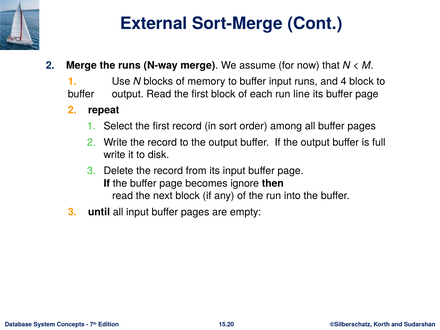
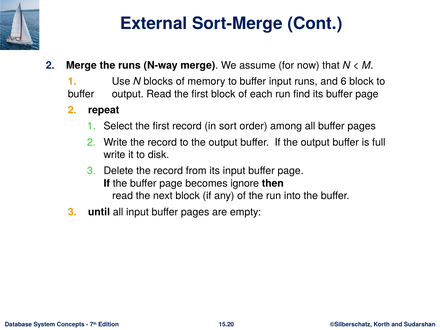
4: 4 -> 6
line: line -> find
